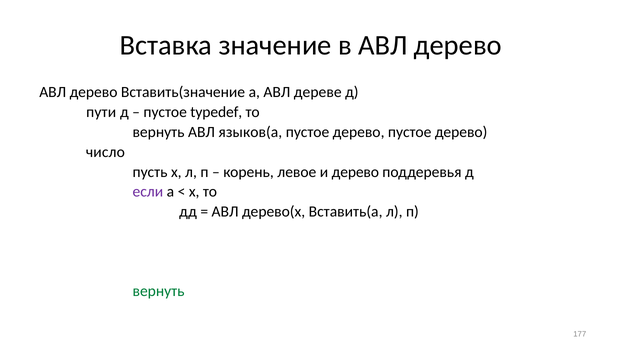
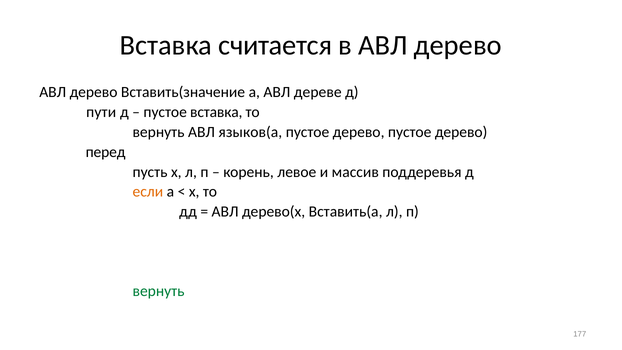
значение: значение -> считается
пустое typedef: typedef -> вставка
число: число -> перед
и дерево: дерево -> массив
если colour: purple -> orange
